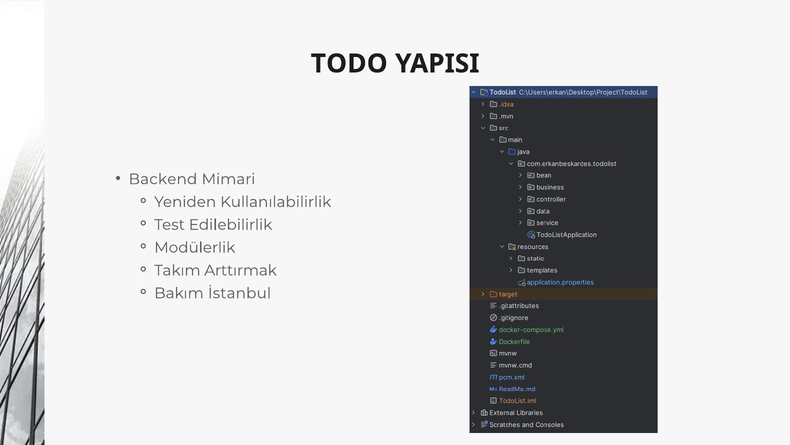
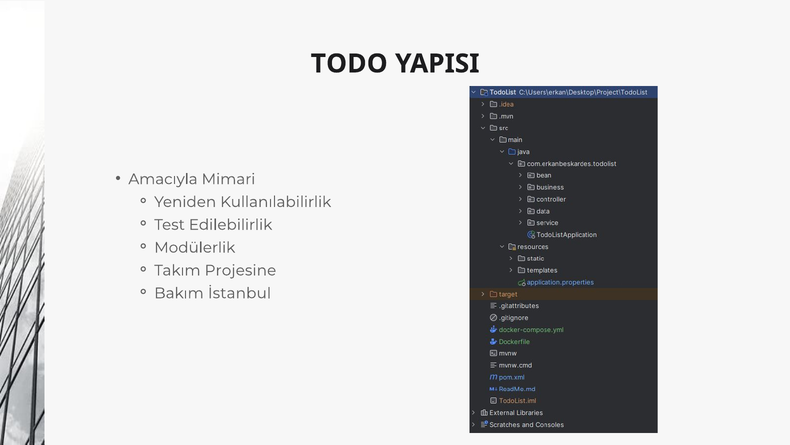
Backend: Backend -> Amacıyla
Arttırmak: Arttırmak -> Projesine
